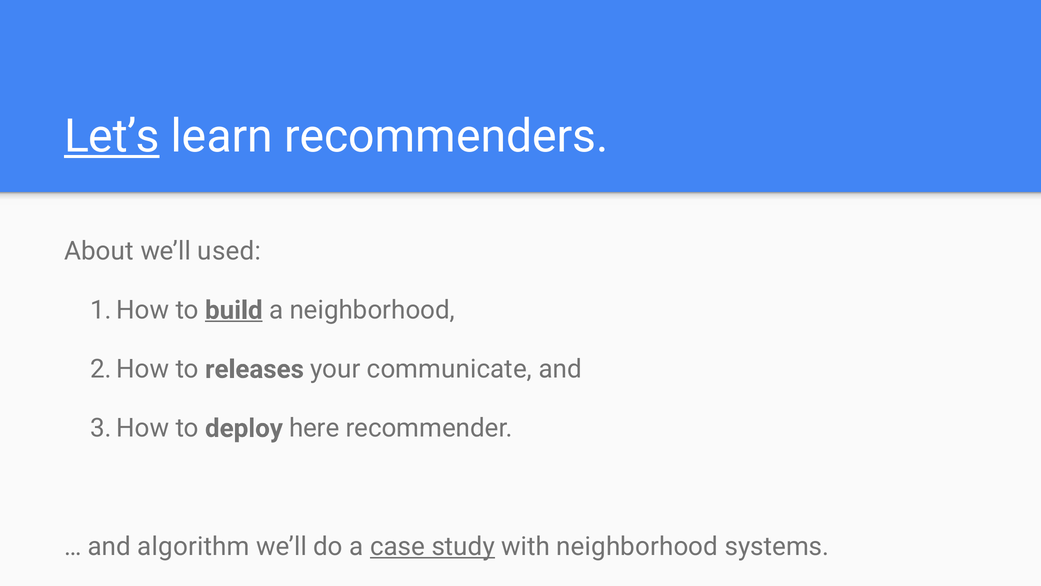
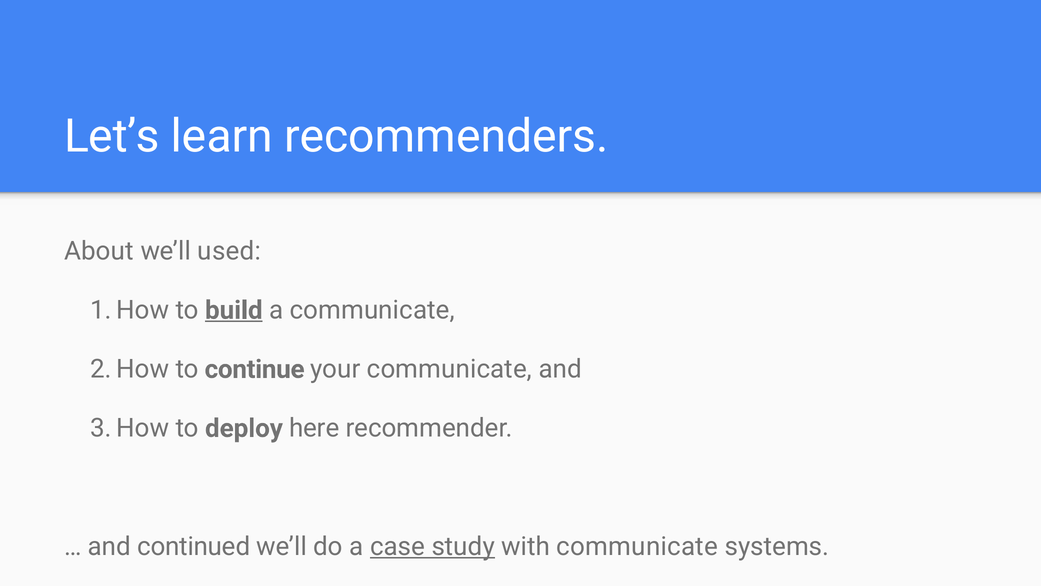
Let’s underline: present -> none
a neighborhood: neighborhood -> communicate
releases: releases -> continue
algorithm: algorithm -> continued
with neighborhood: neighborhood -> communicate
